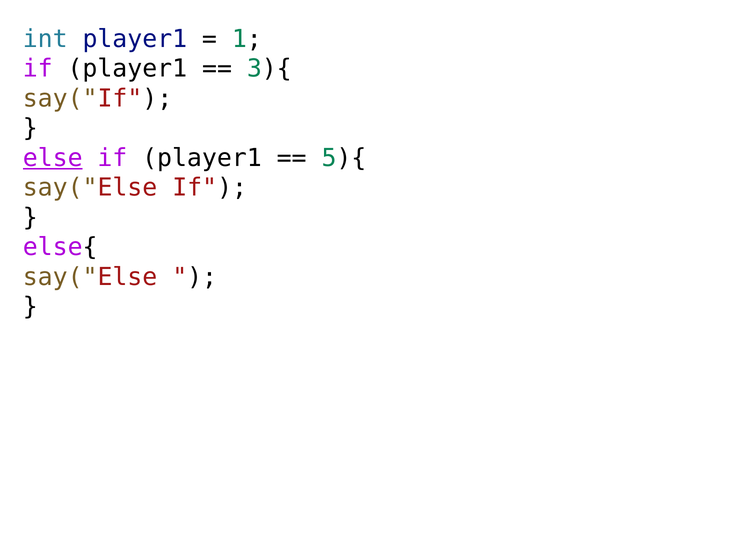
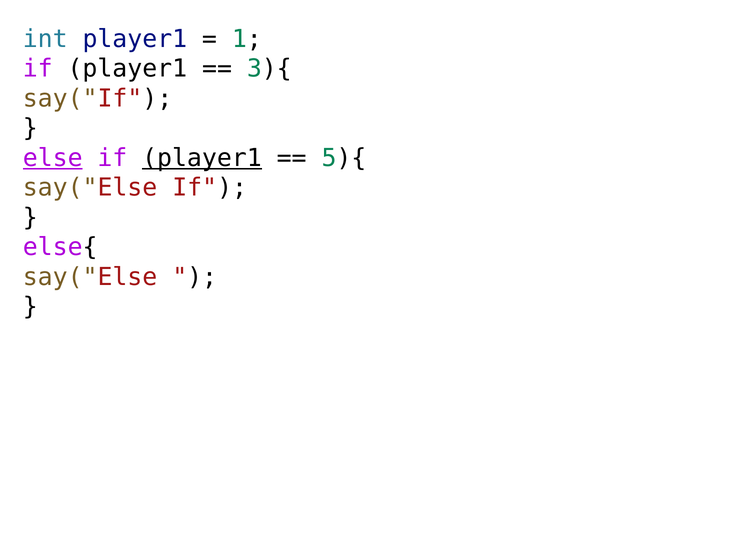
player1 at (202, 158) underline: none -> present
